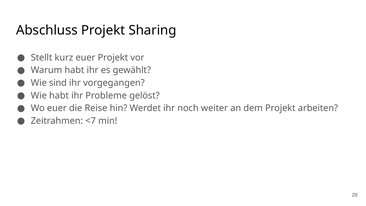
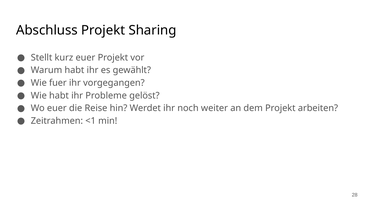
sind: sind -> fuer
<7: <7 -> <1
